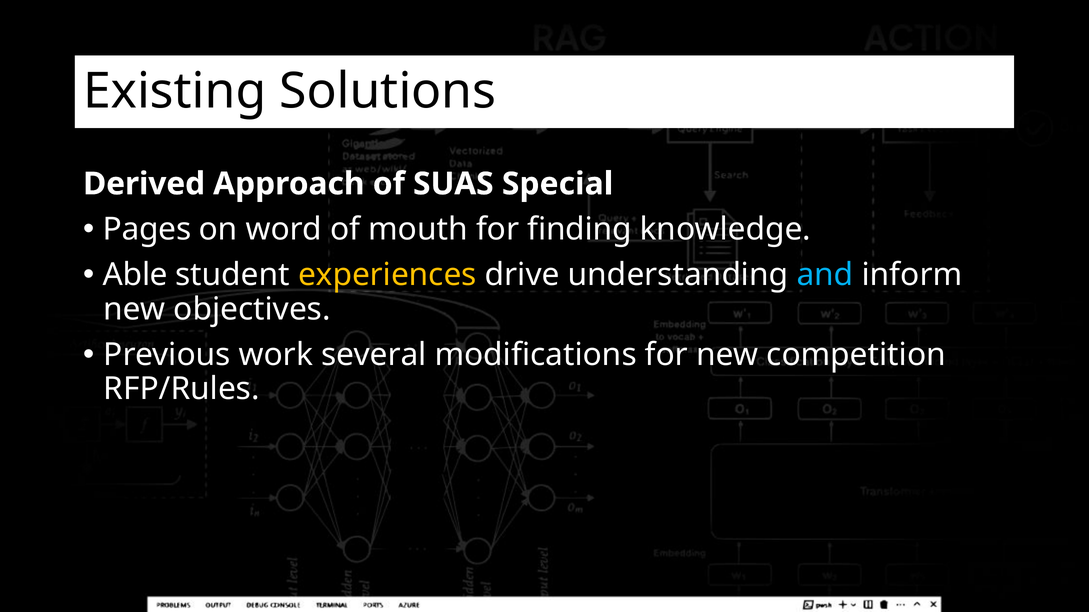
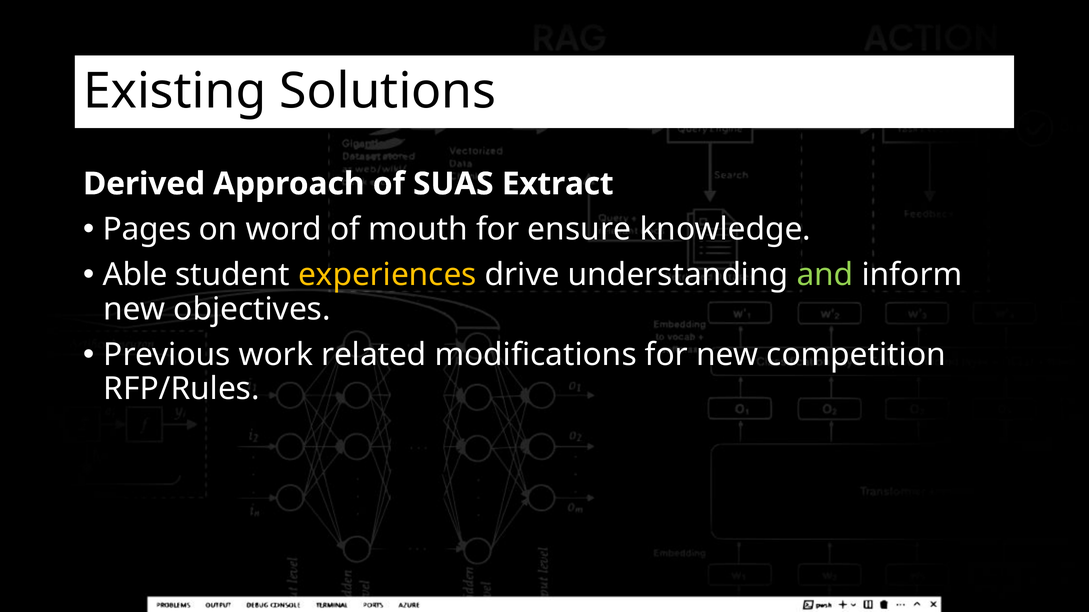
Special: Special -> Extract
finding: finding -> ensure
and colour: light blue -> light green
several: several -> related
